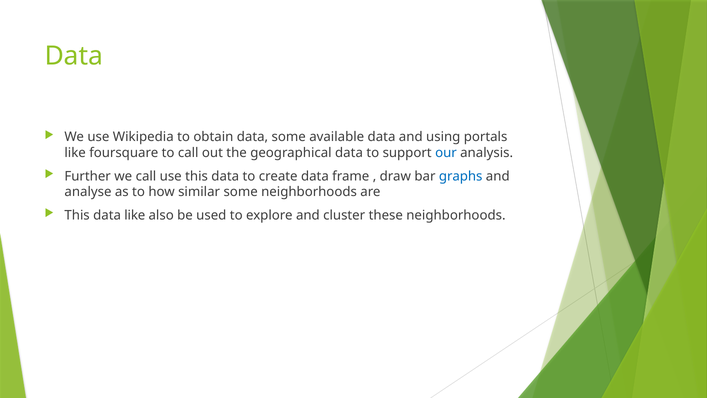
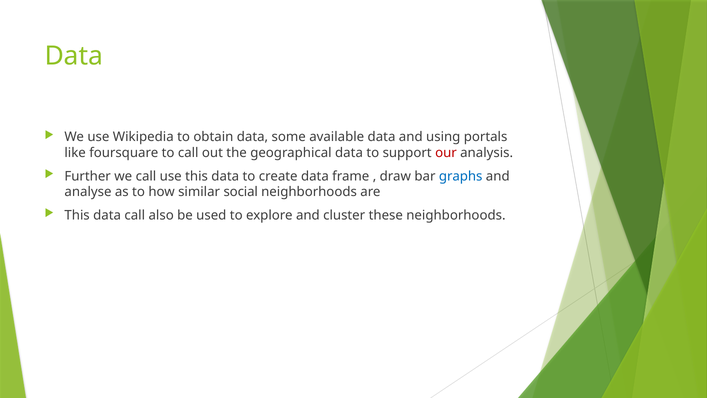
our colour: blue -> red
similar some: some -> social
data like: like -> call
